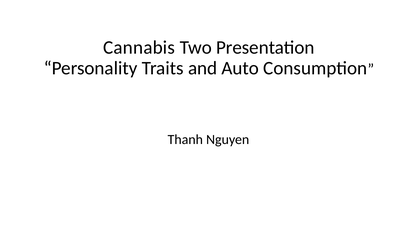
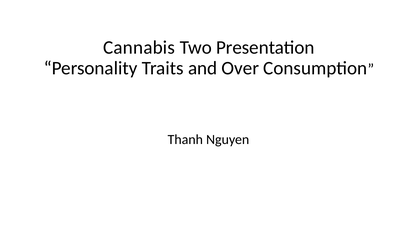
Auto: Auto -> Over
